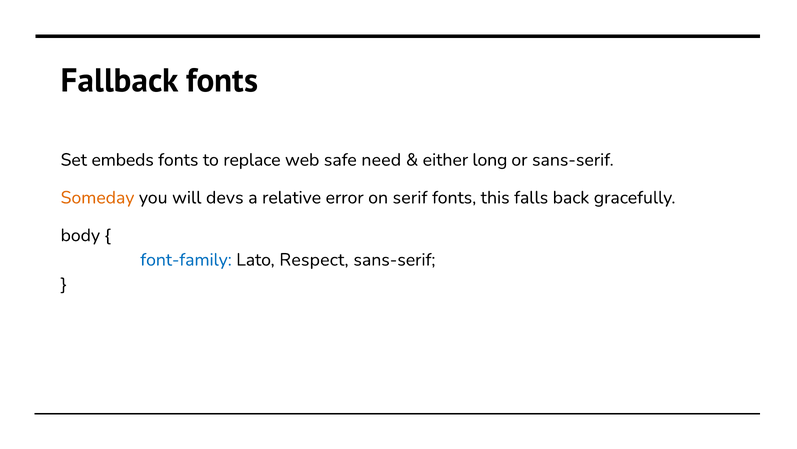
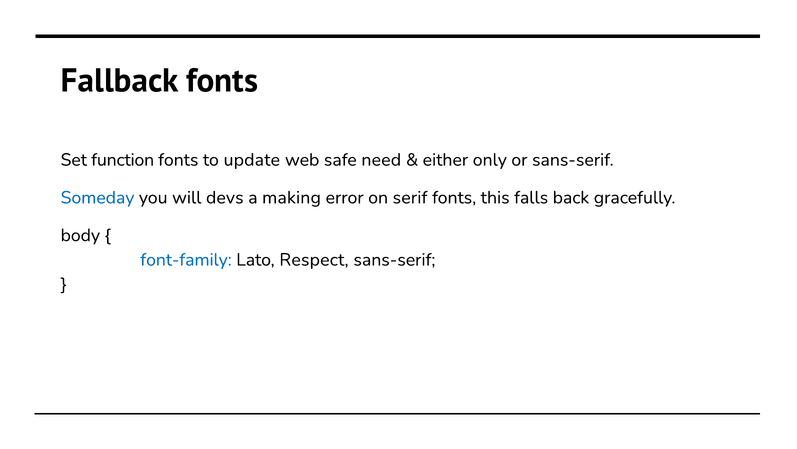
embeds: embeds -> function
replace: replace -> update
long: long -> only
Someday colour: orange -> blue
relative: relative -> making
